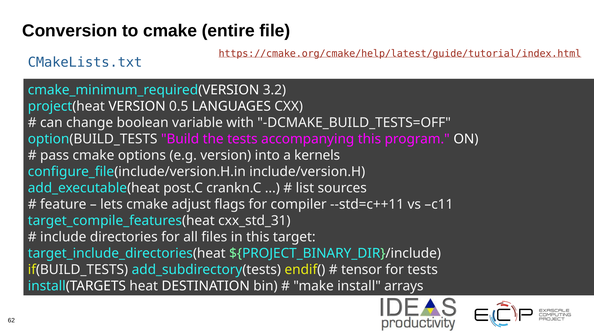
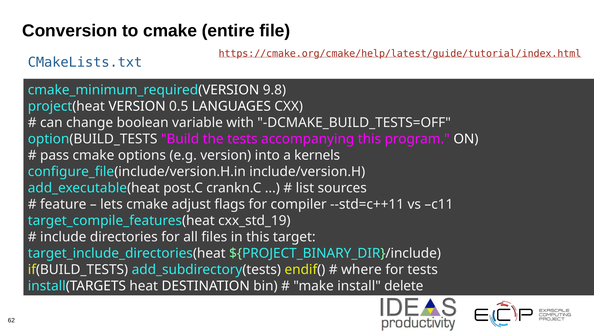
3.2: 3.2 -> 9.8
cxx_std_31: cxx_std_31 -> cxx_std_19
tensor: tensor -> where
arrays: arrays -> delete
